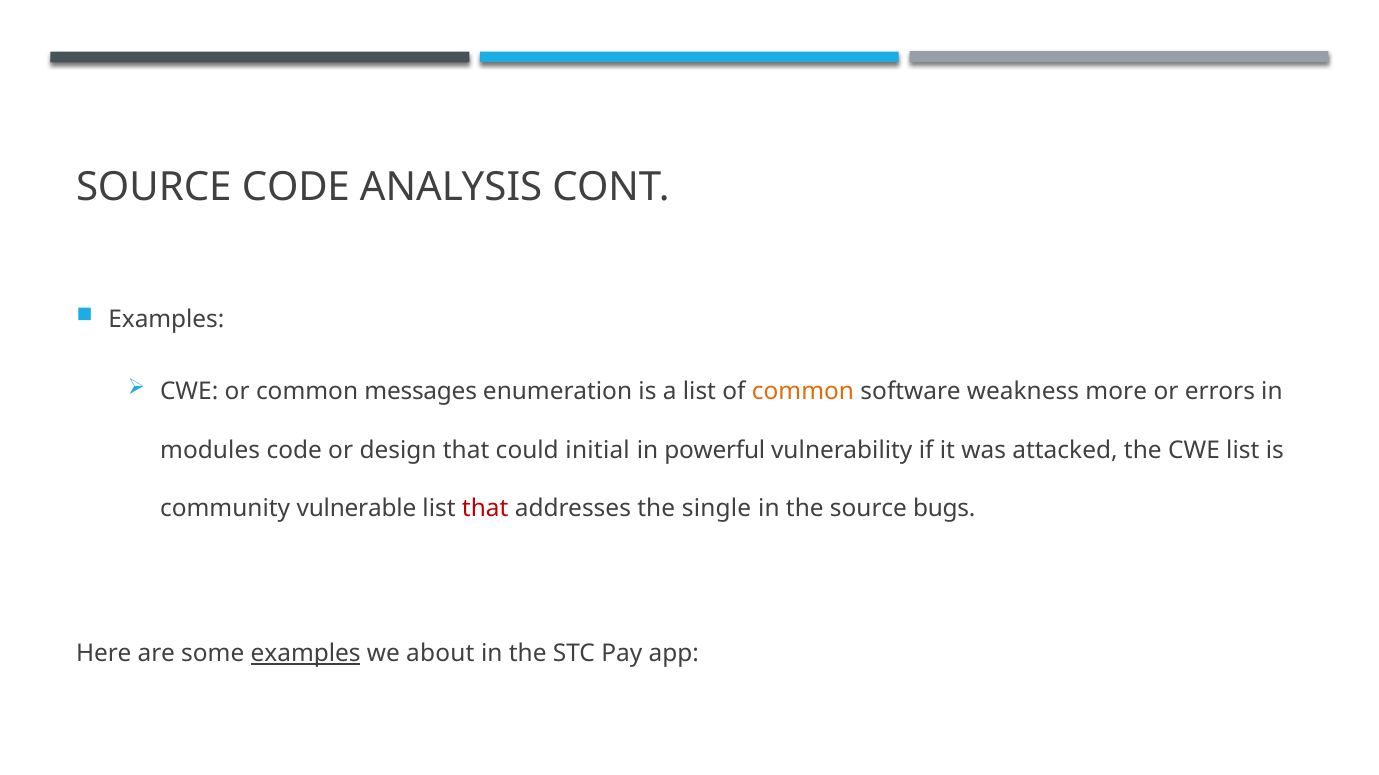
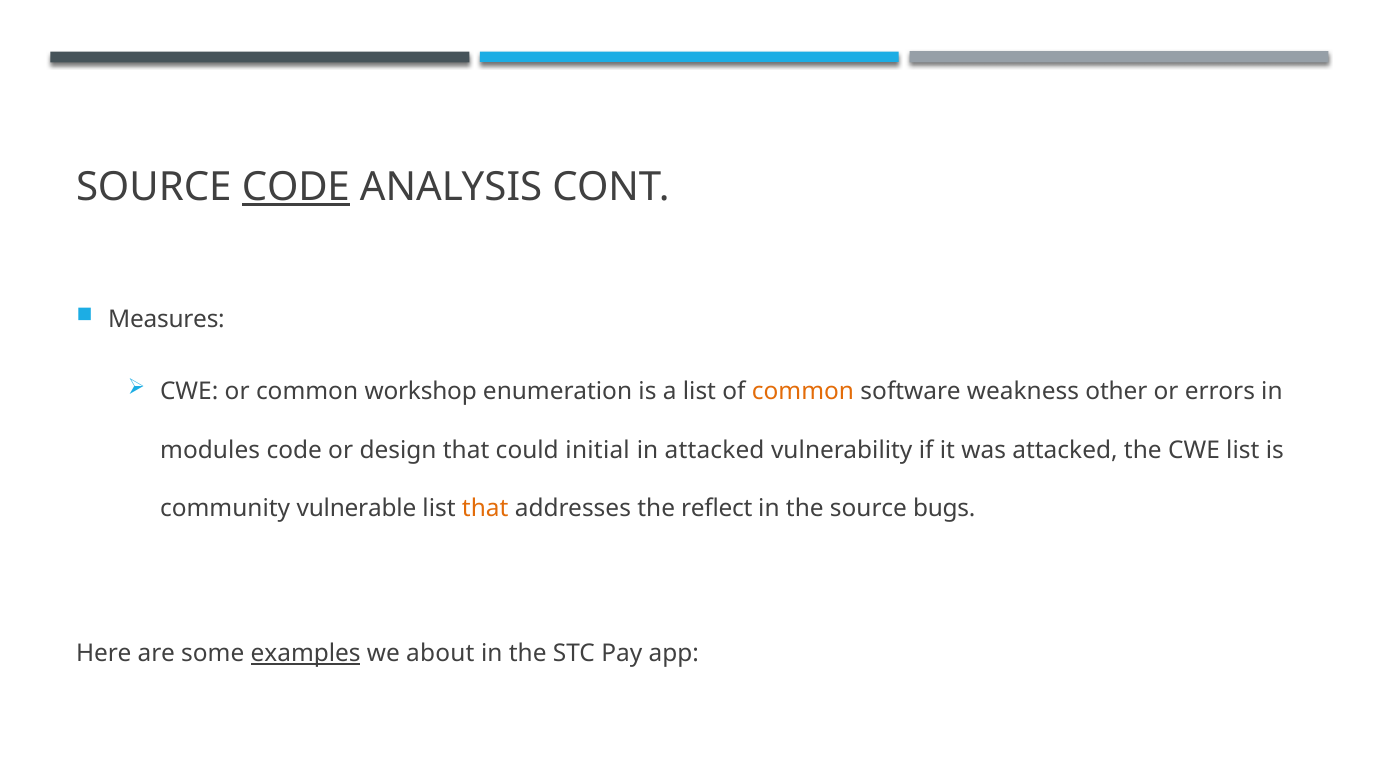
CODE at (296, 187) underline: none -> present
Examples at (166, 319): Examples -> Measures
messages: messages -> workshop
more: more -> other
in powerful: powerful -> attacked
that at (485, 509) colour: red -> orange
single: single -> reflect
